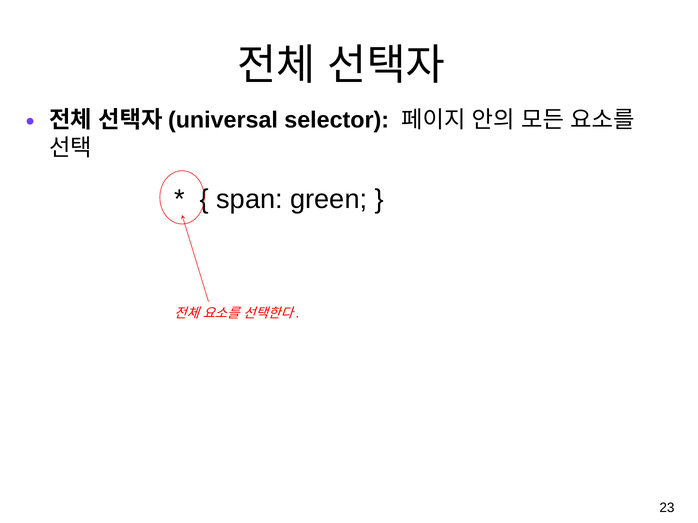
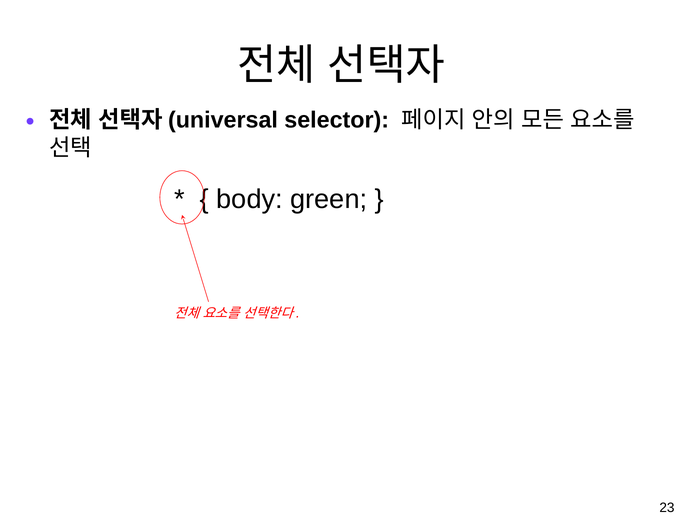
span: span -> body
